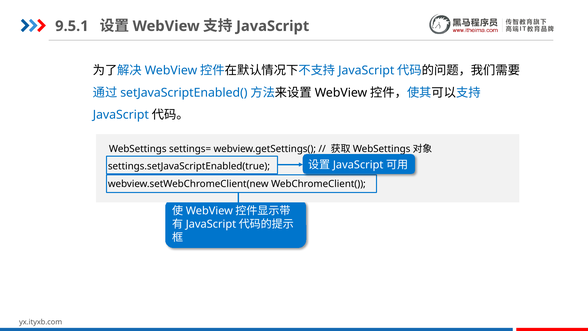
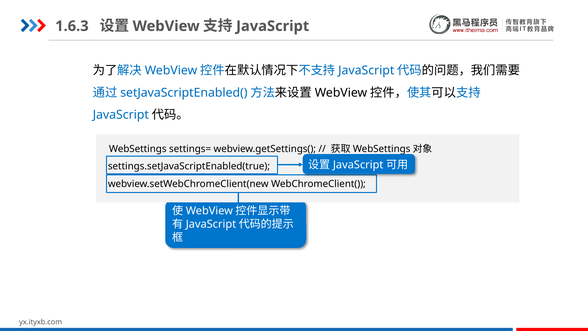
9.5.1: 9.5.1 -> 1.6.3
